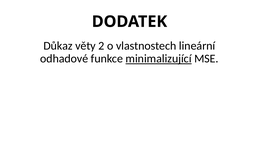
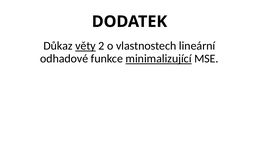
věty underline: none -> present
